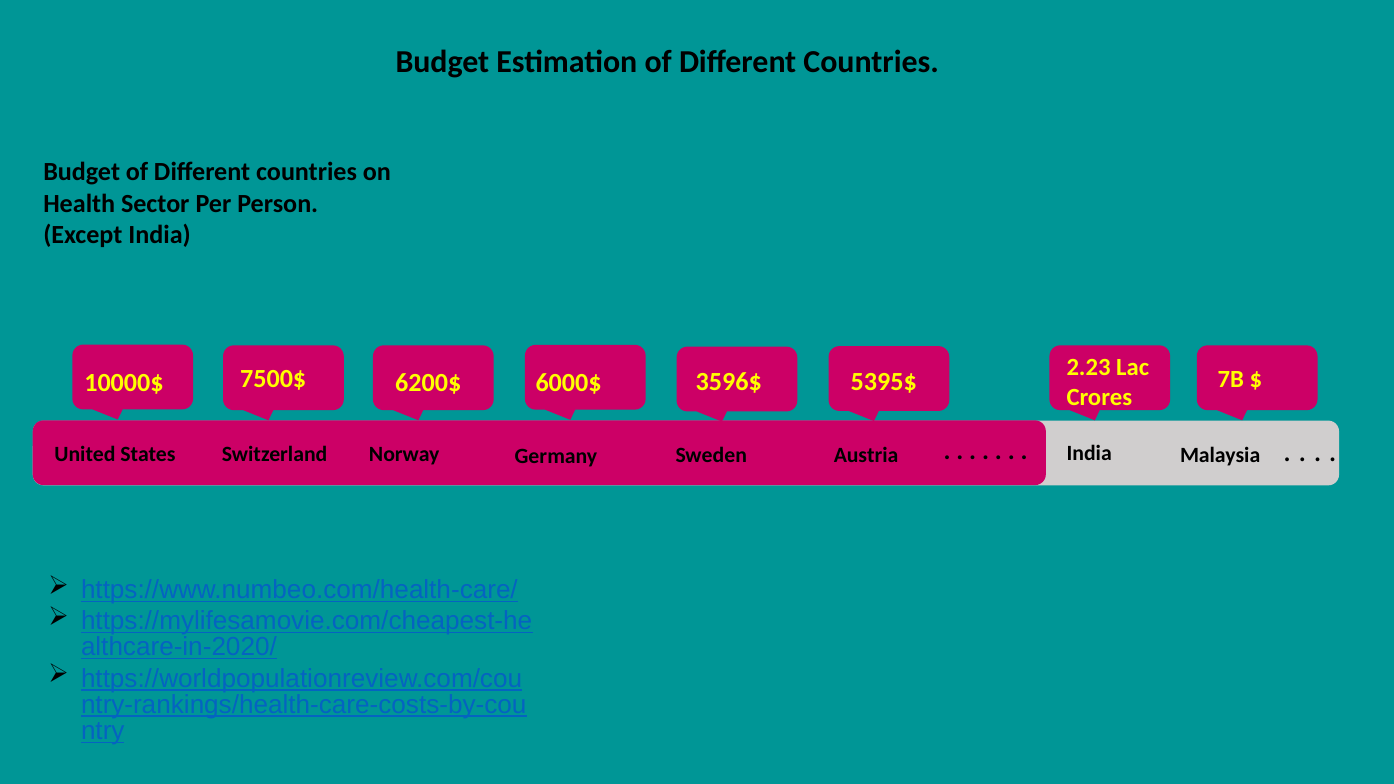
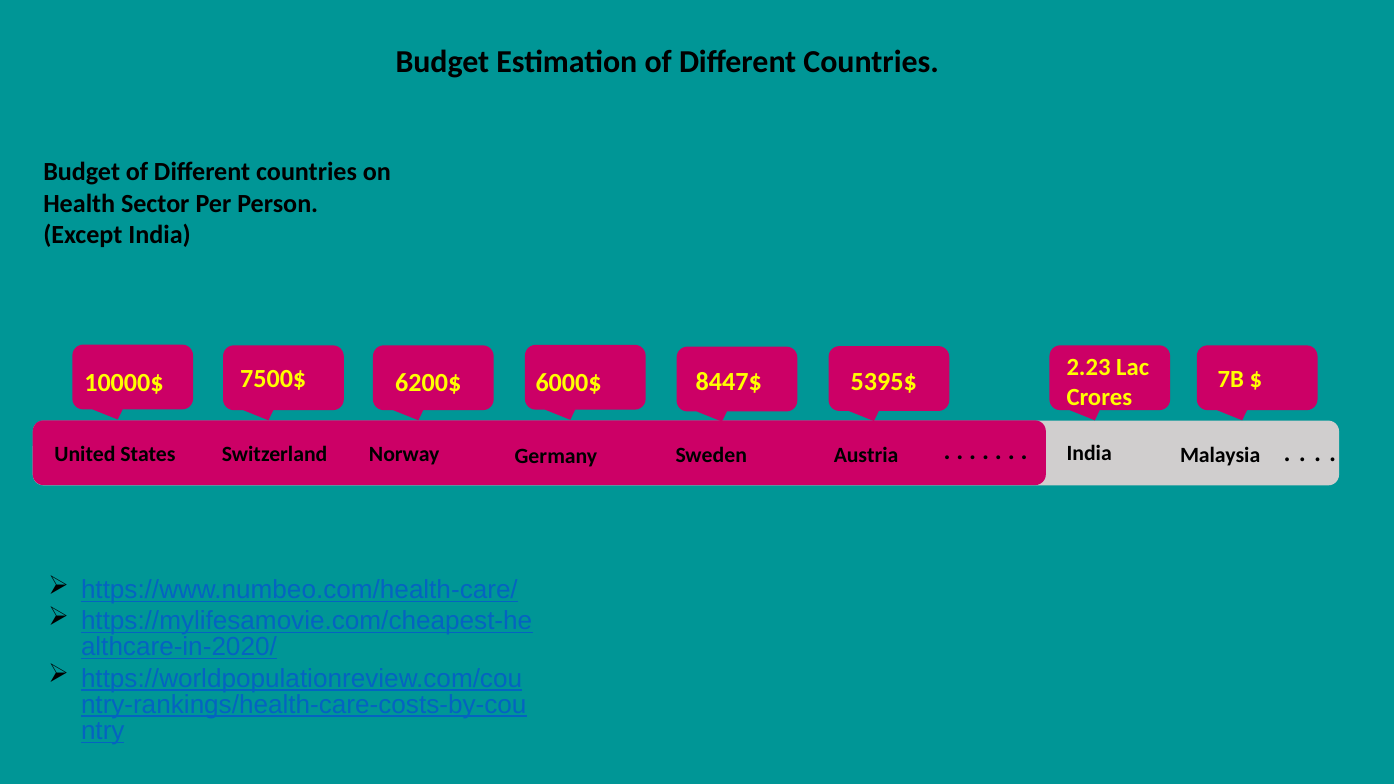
3596$: 3596$ -> 8447$
